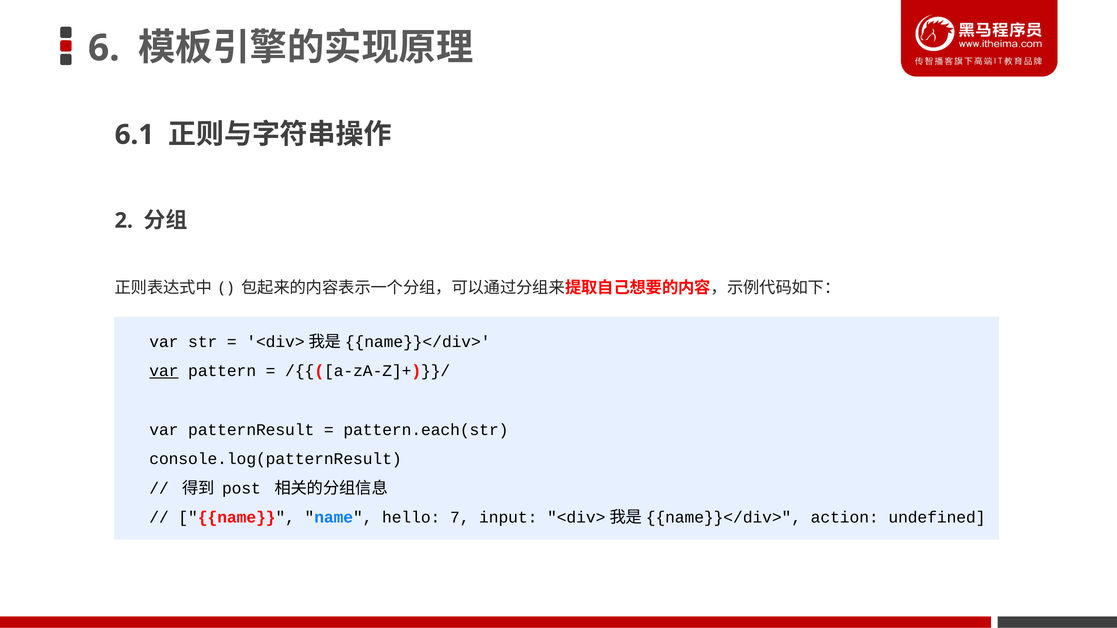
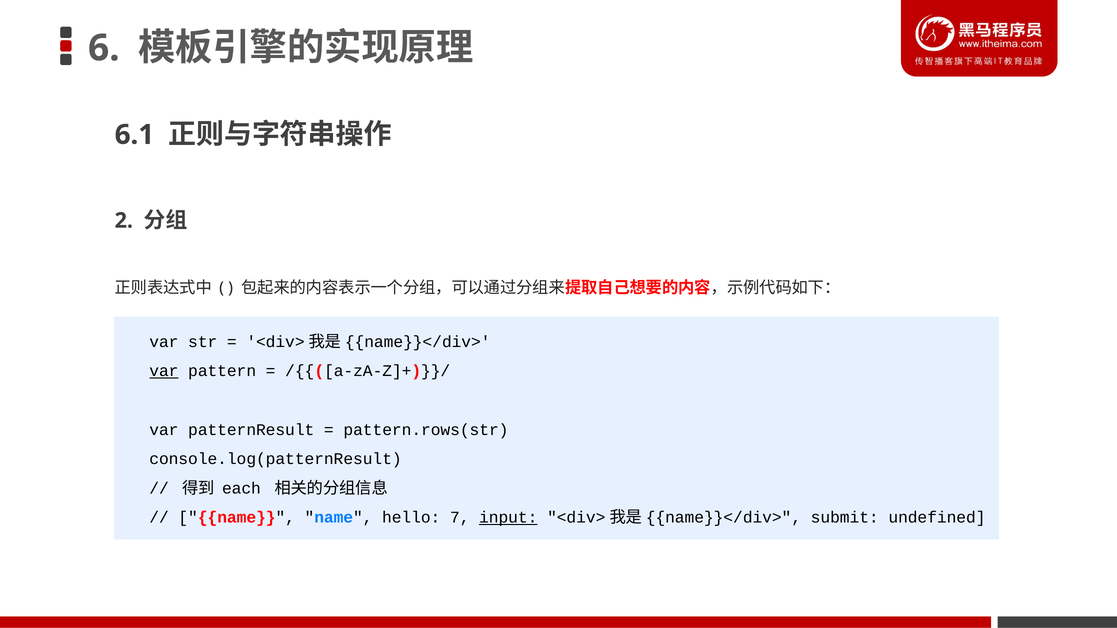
pattern.each(str: pattern.each(str -> pattern.rows(str
post: post -> each
input underline: none -> present
action: action -> submit
